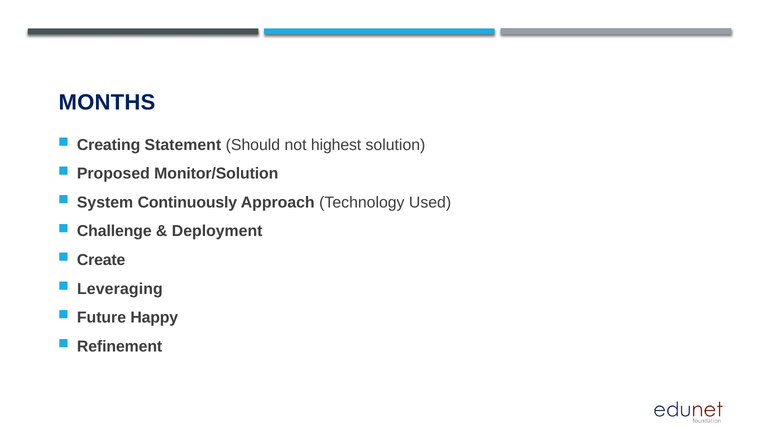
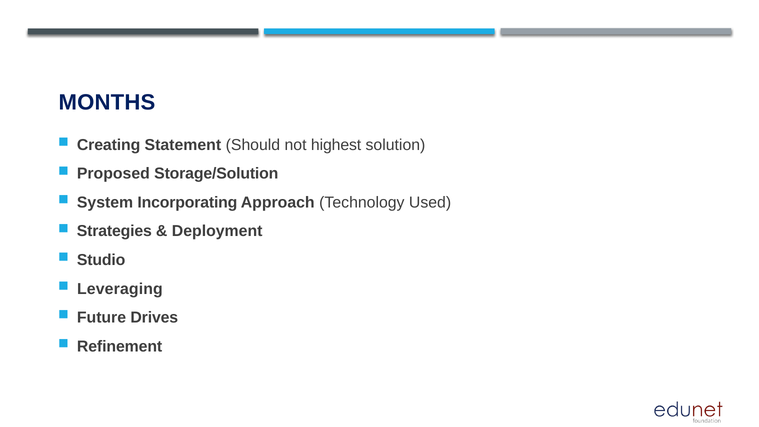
Monitor/Solution: Monitor/Solution -> Storage/Solution
Continuously: Continuously -> Incorporating
Challenge: Challenge -> Strategies
Create: Create -> Studio
Happy: Happy -> Drives
